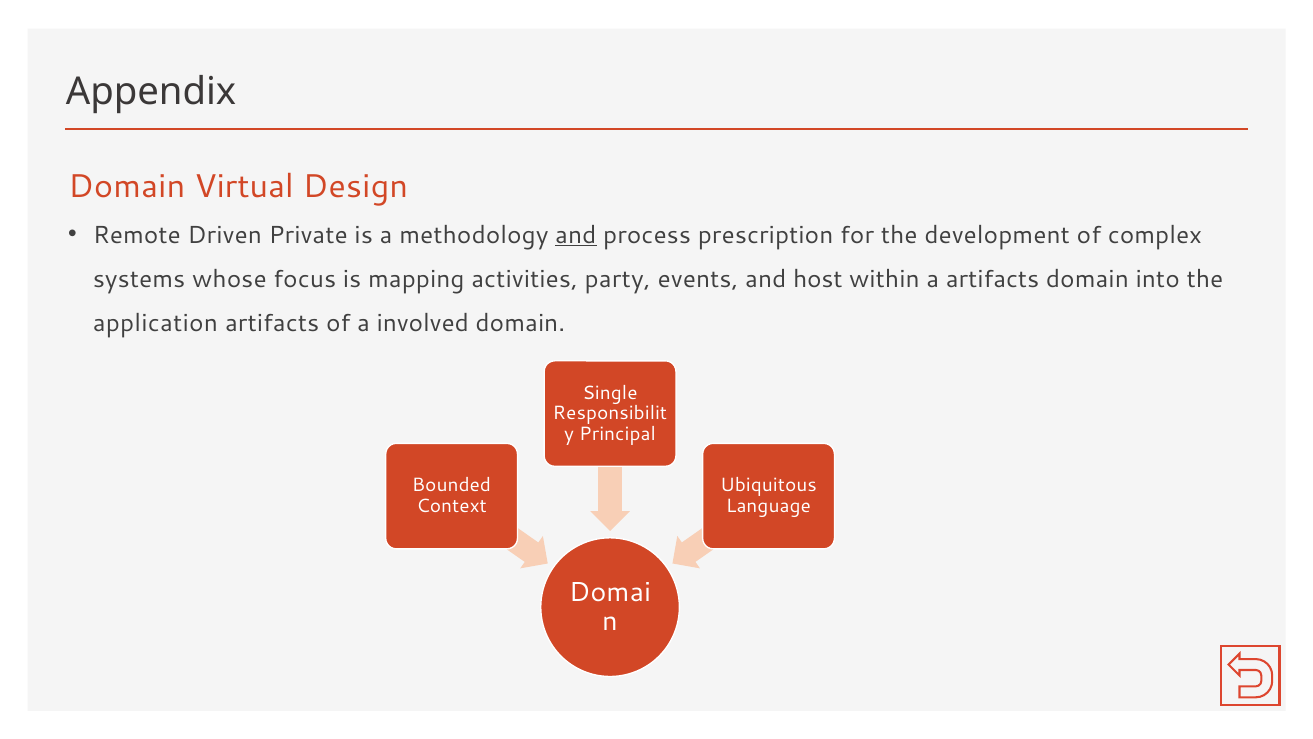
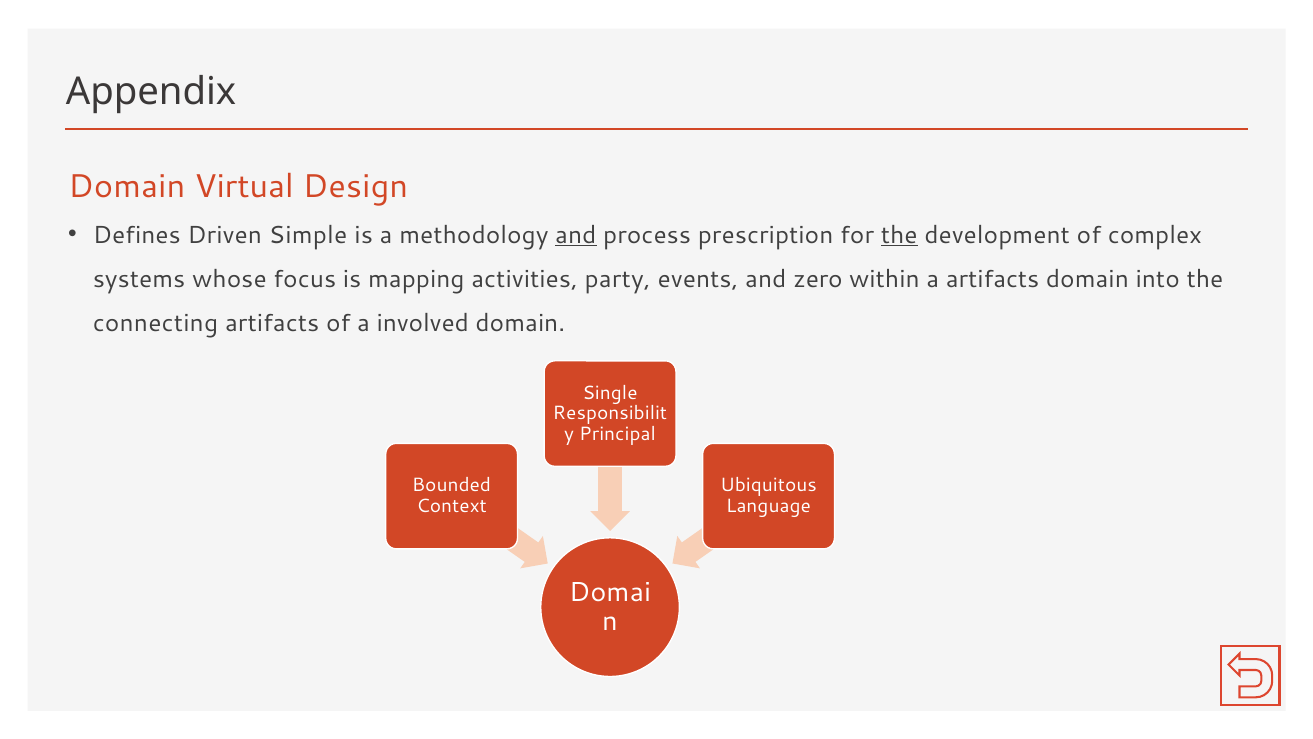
Remote: Remote -> Defines
Private: Private -> Simple
the at (899, 235) underline: none -> present
host: host -> zero
application: application -> connecting
